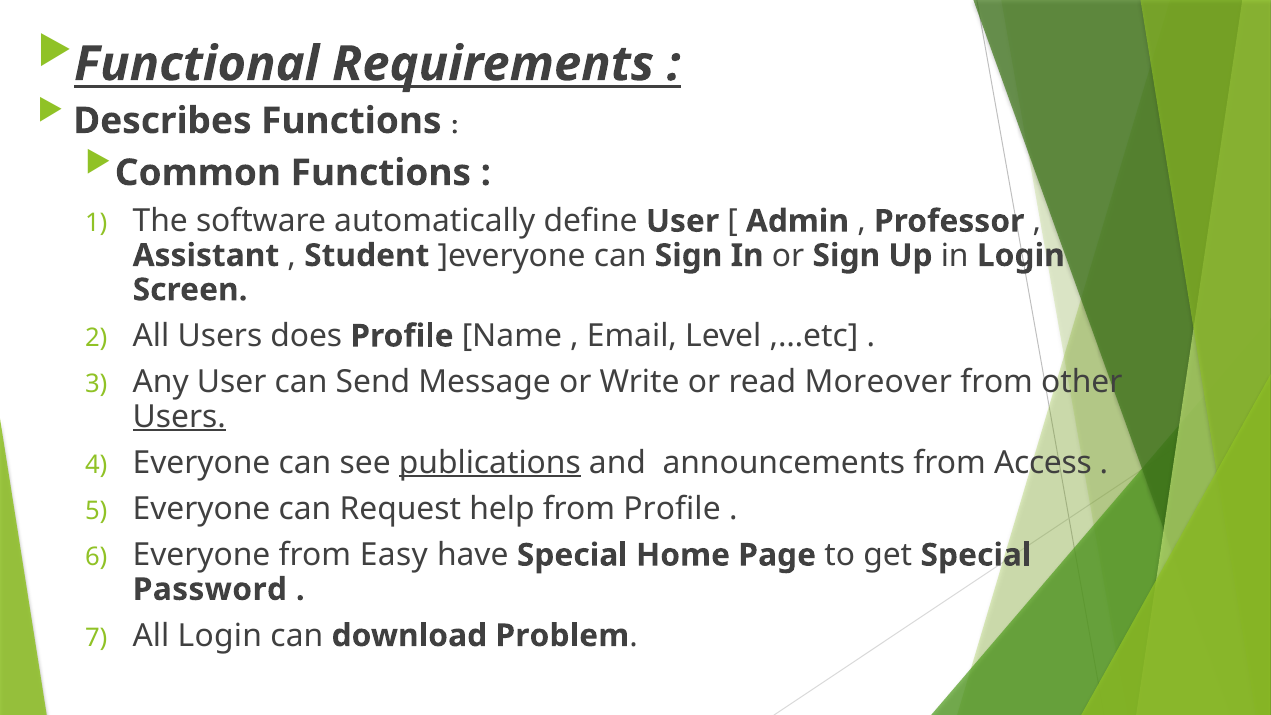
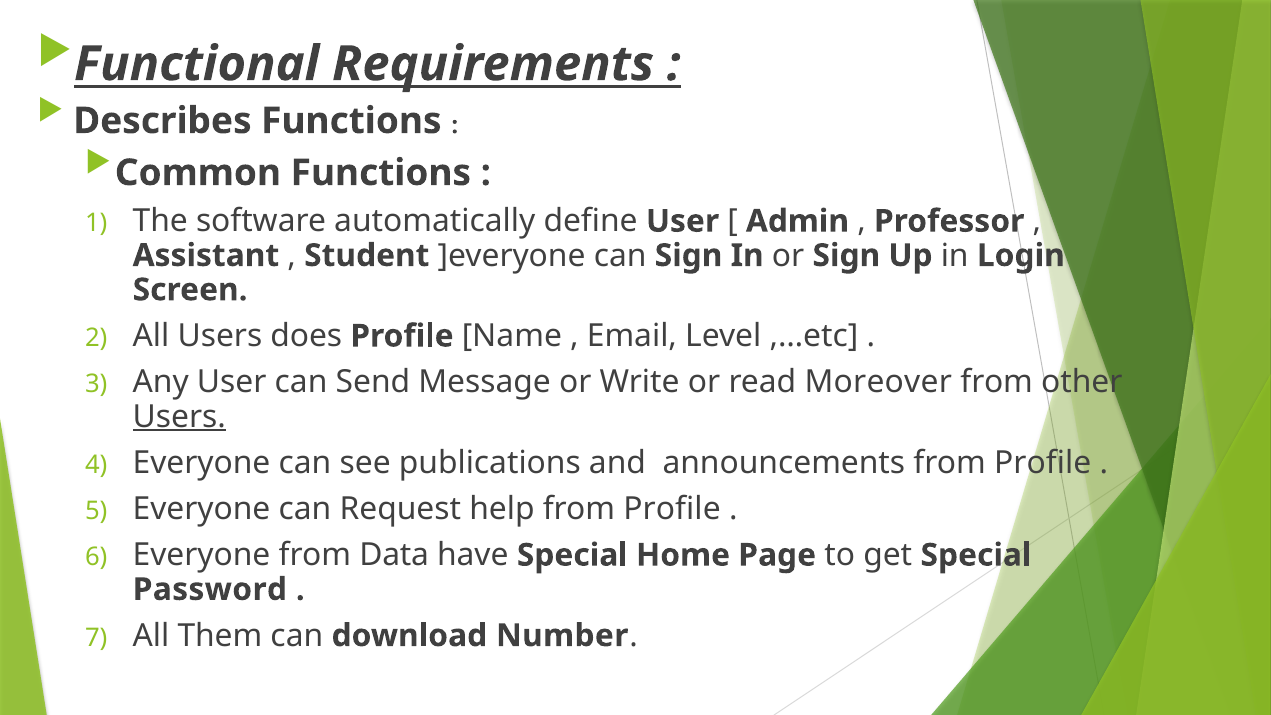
publications underline: present -> none
announcements from Access: Access -> Profile
Easy: Easy -> Data
All Login: Login -> Them
Problem: Problem -> Number
